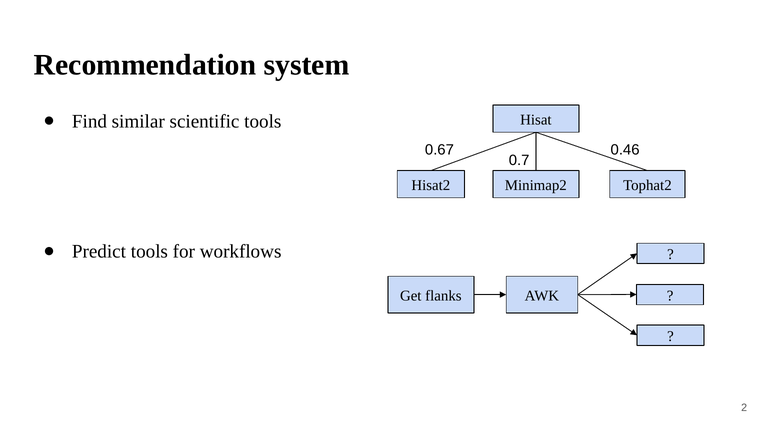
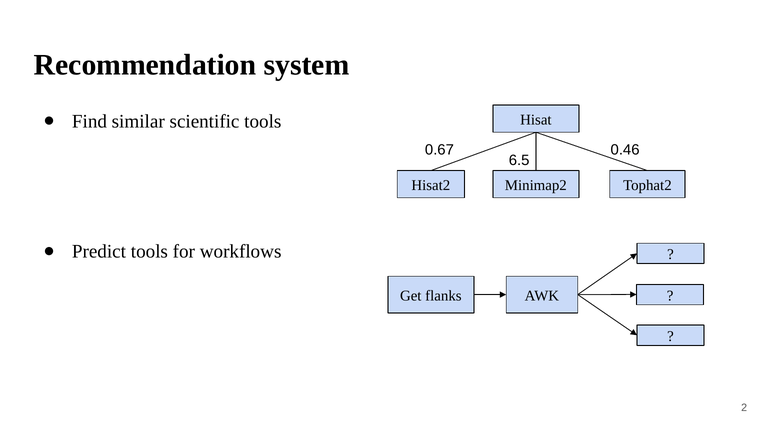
0.7: 0.7 -> 6.5
